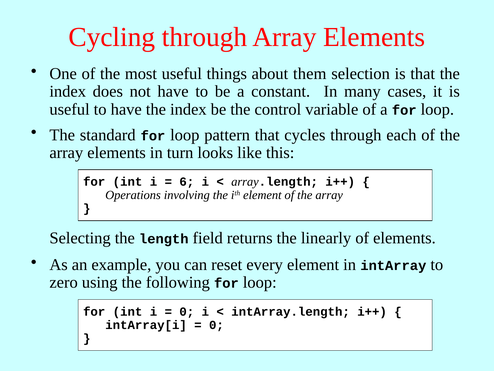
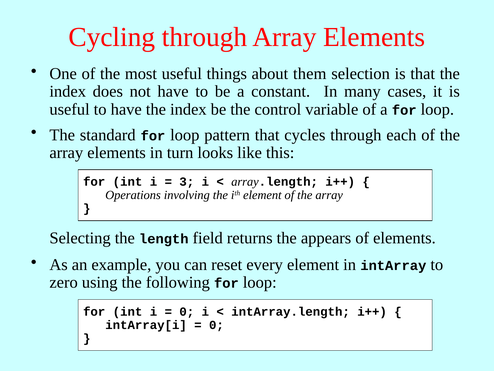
6: 6 -> 3
linearly: linearly -> appears
